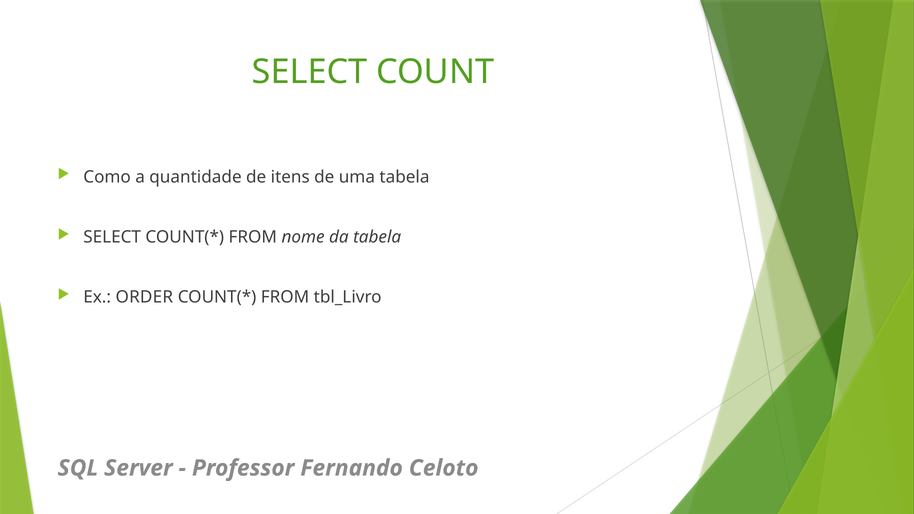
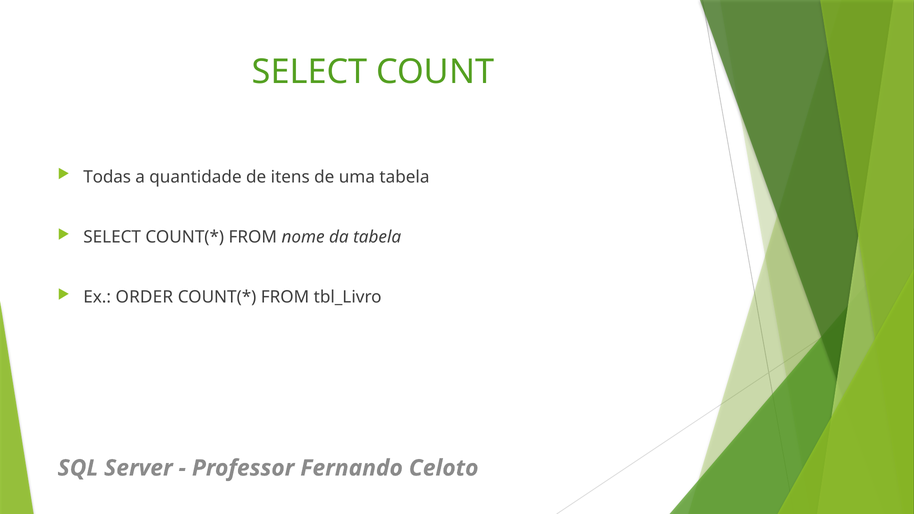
Como: Como -> Todas
